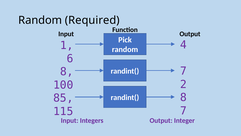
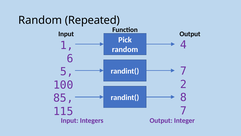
Required: Required -> Repeated
8 at (67, 71): 8 -> 5
